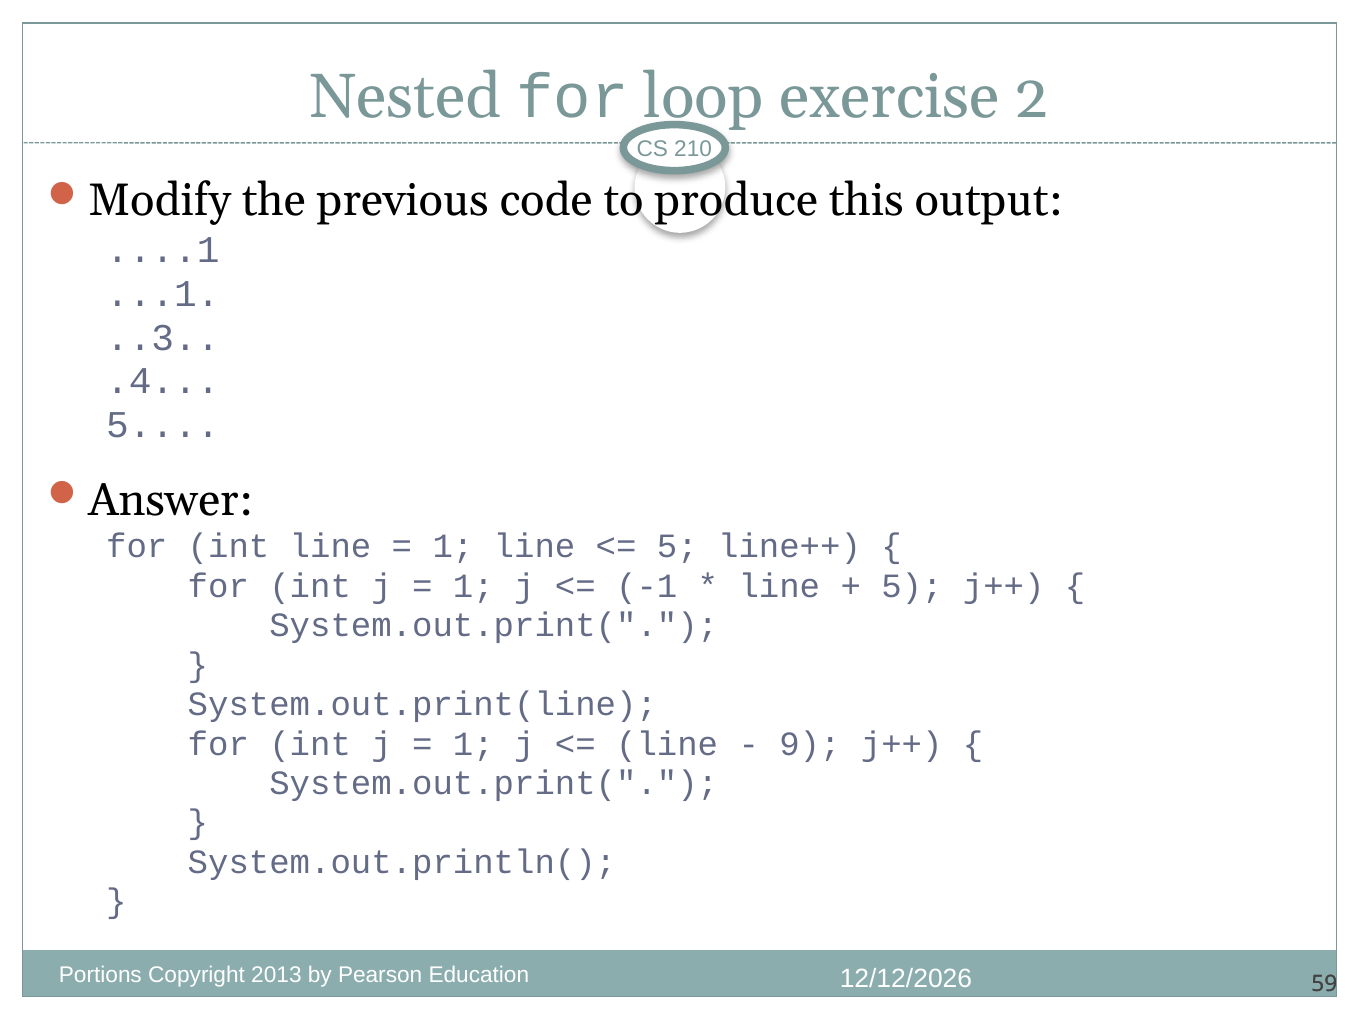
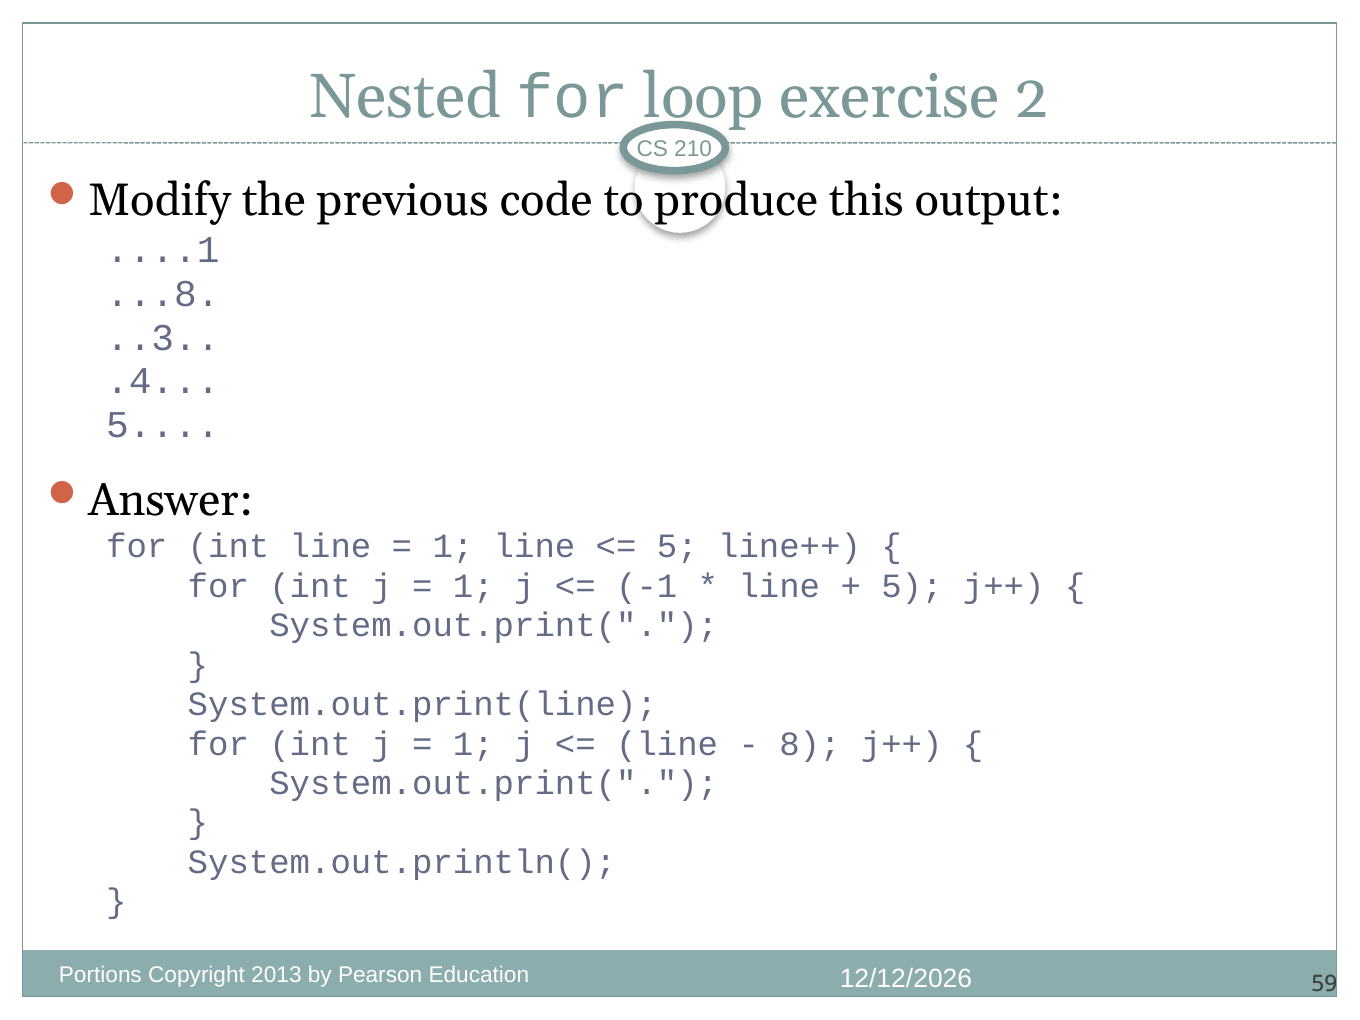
...1: ...1 -> ...8
9: 9 -> 8
